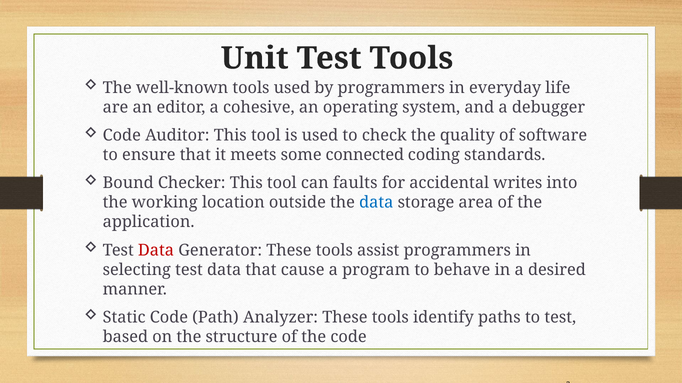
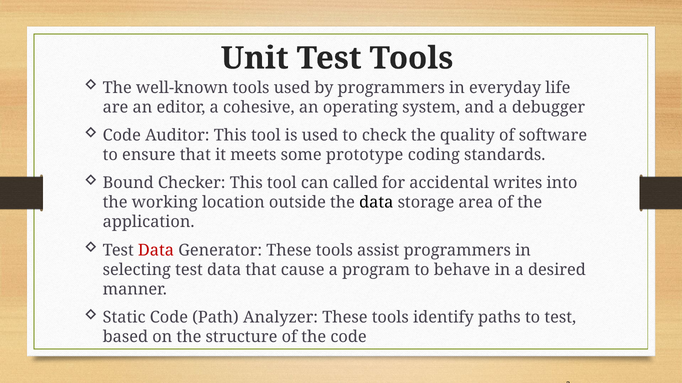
connected: connected -> prototype
faults: faults -> called
data at (376, 203) colour: blue -> black
